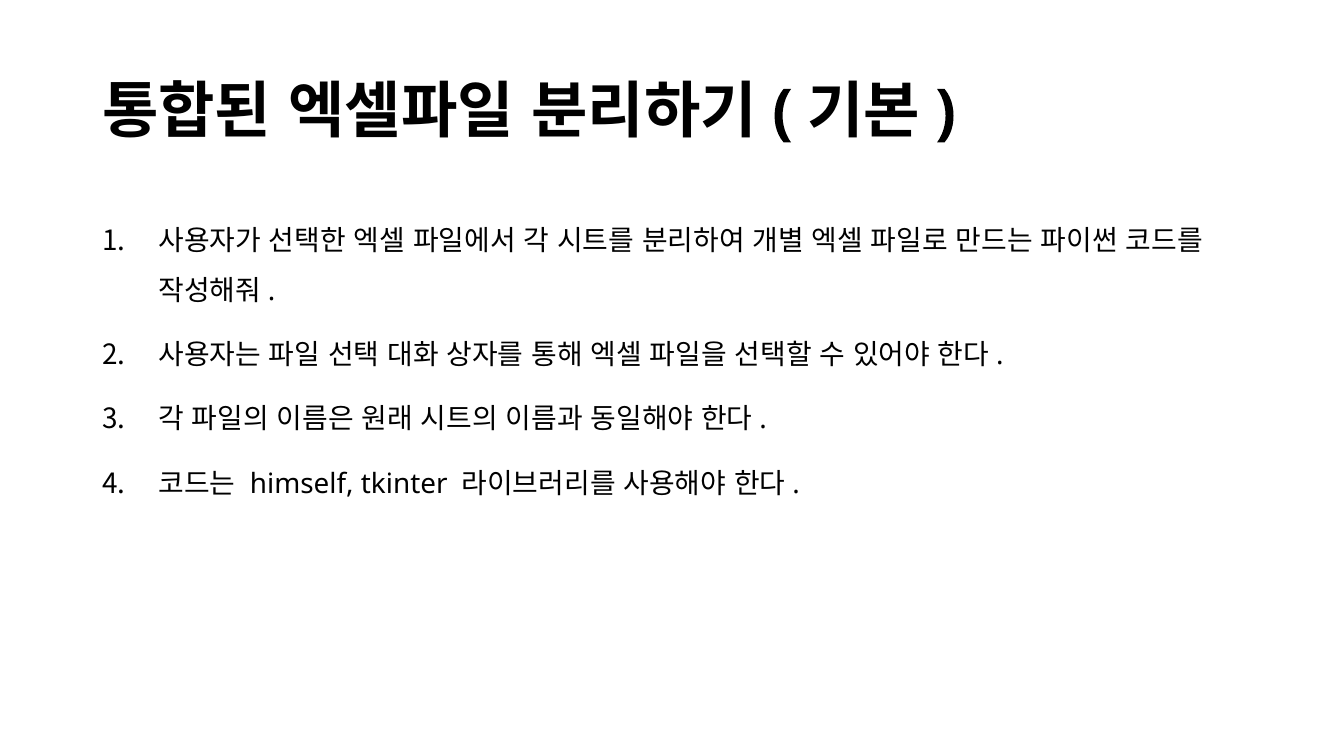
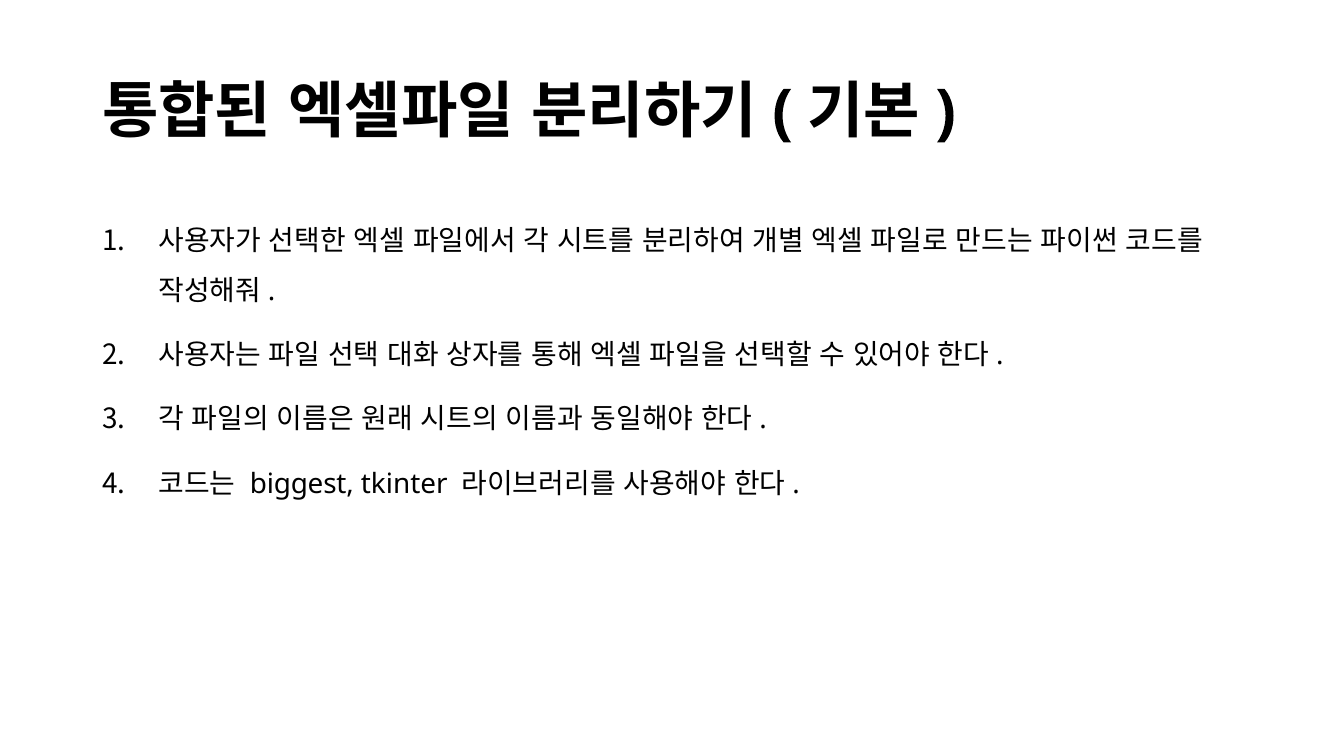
himself: himself -> biggest
